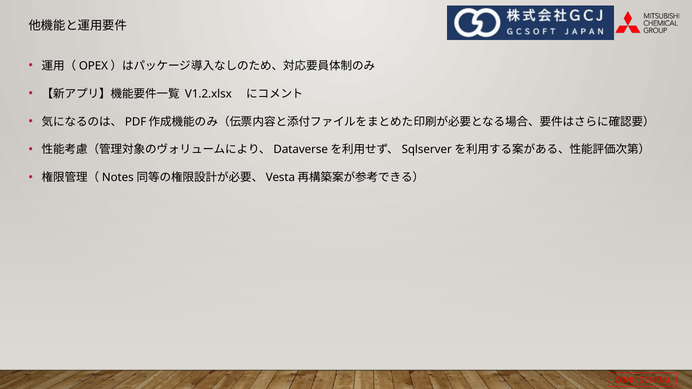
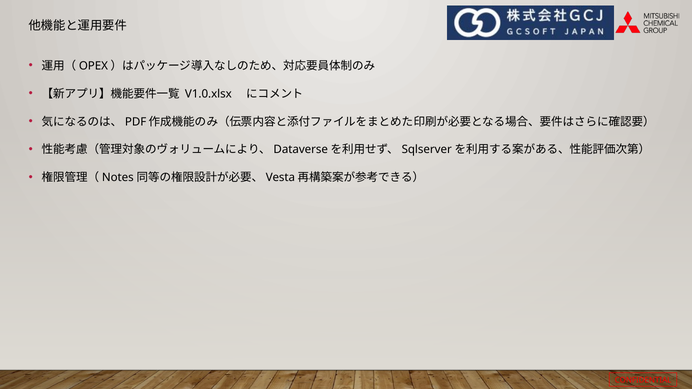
V1.2.xlsx: V1.2.xlsx -> V1.0.xlsx
